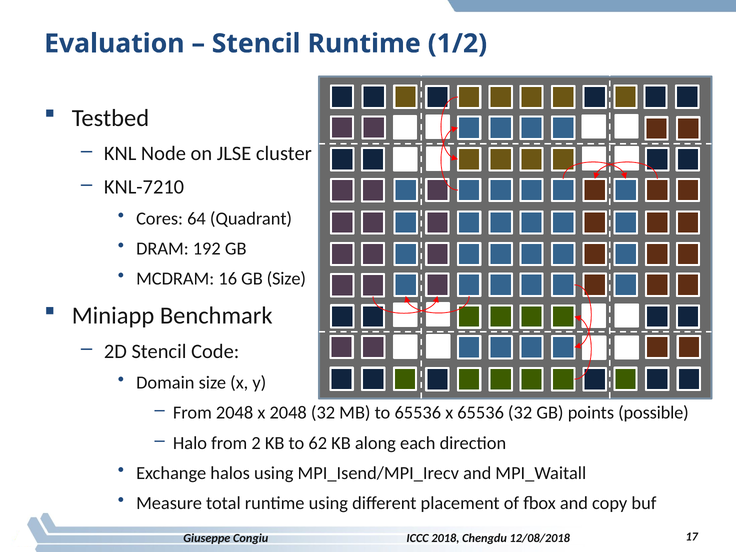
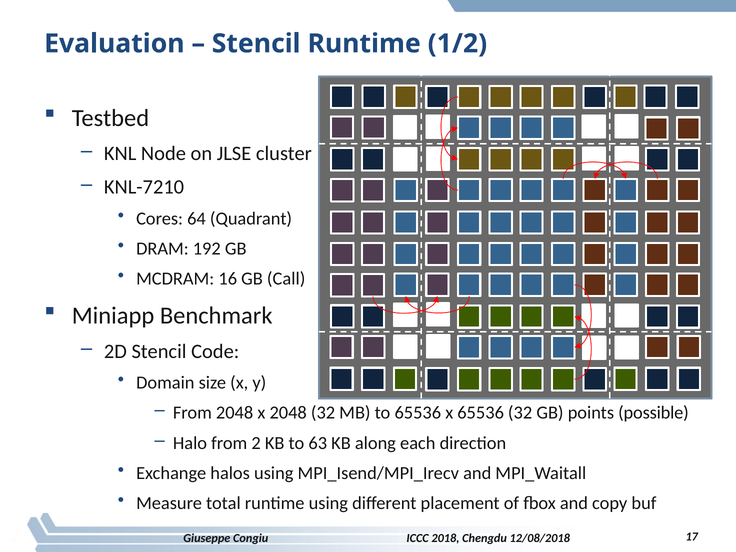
GB Size: Size -> Call
62: 62 -> 63
